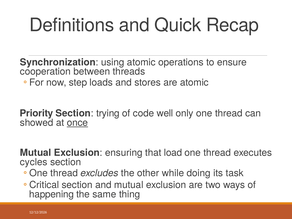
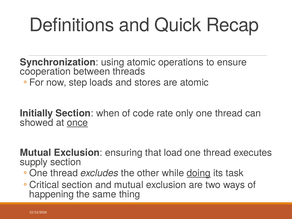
Priority: Priority -> Initially
trying: trying -> when
well: well -> rate
cycles: cycles -> supply
doing underline: none -> present
